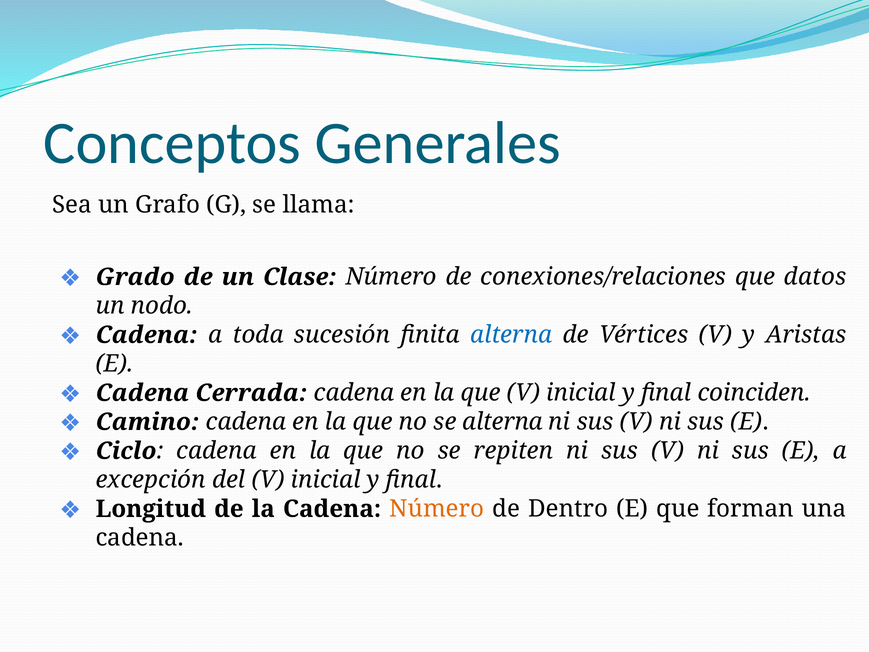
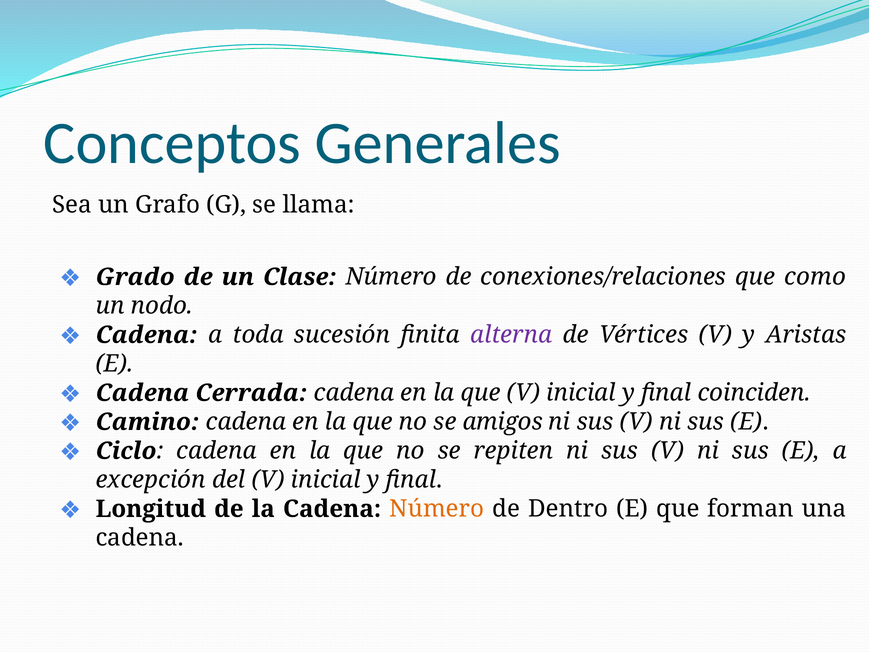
datos: datos -> como
alterna at (511, 335) colour: blue -> purple
se alterna: alterna -> amigos
